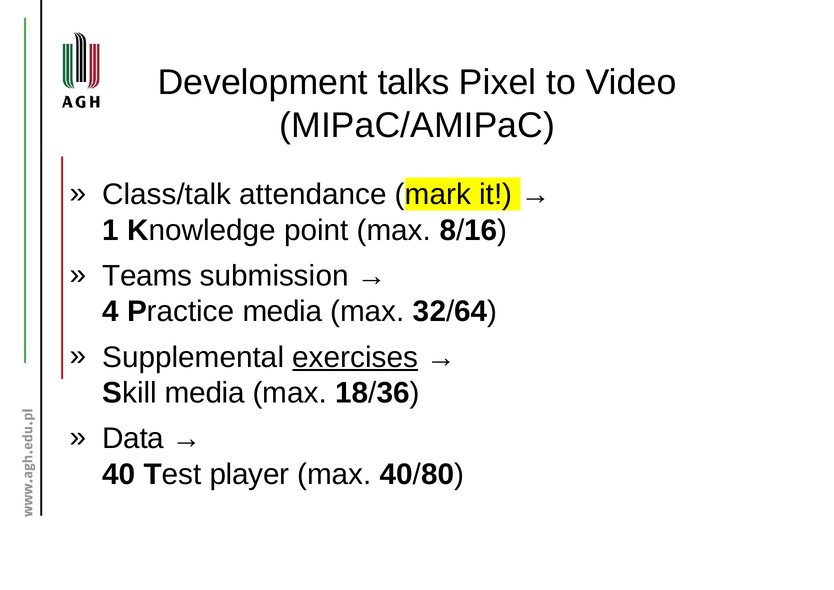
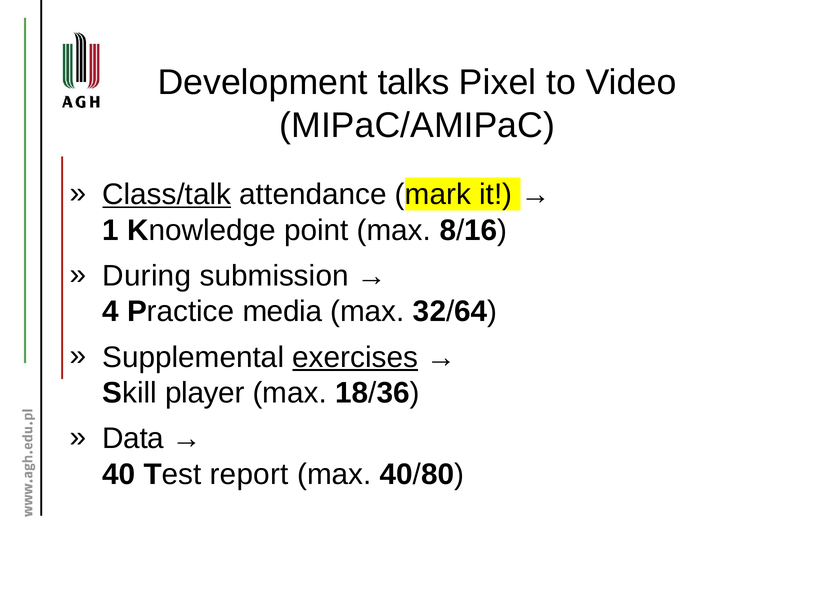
Class/talk underline: none -> present
Teams: Teams -> During
Skill media: media -> player
player: player -> report
